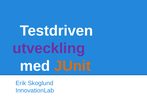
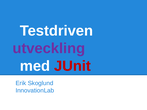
JUnit colour: orange -> red
